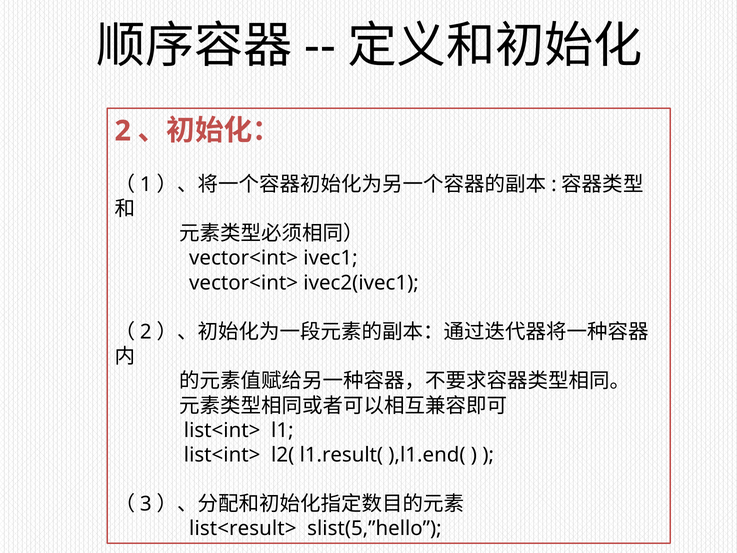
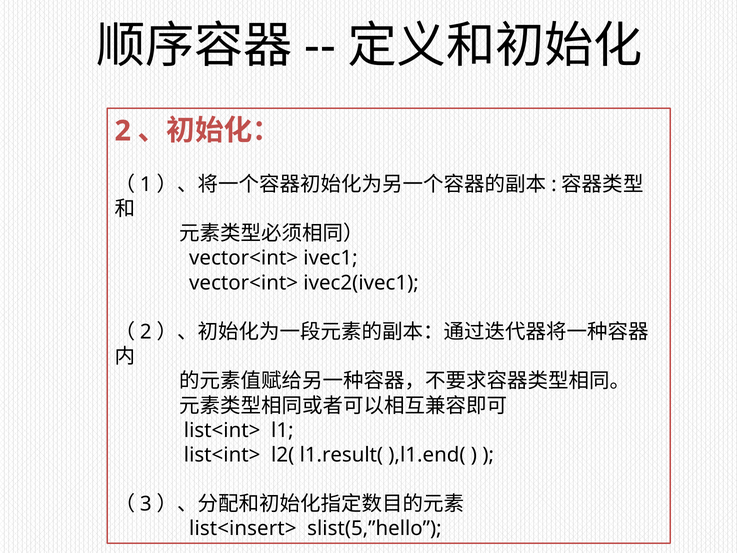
list<result>: list<result> -> list<insert>
